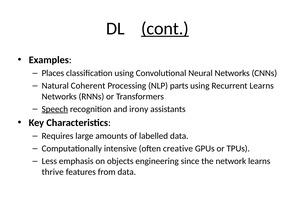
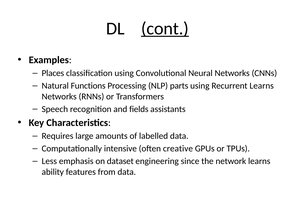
Coherent: Coherent -> Functions
Speech underline: present -> none
irony: irony -> fields
objects: objects -> dataset
thrive: thrive -> ability
